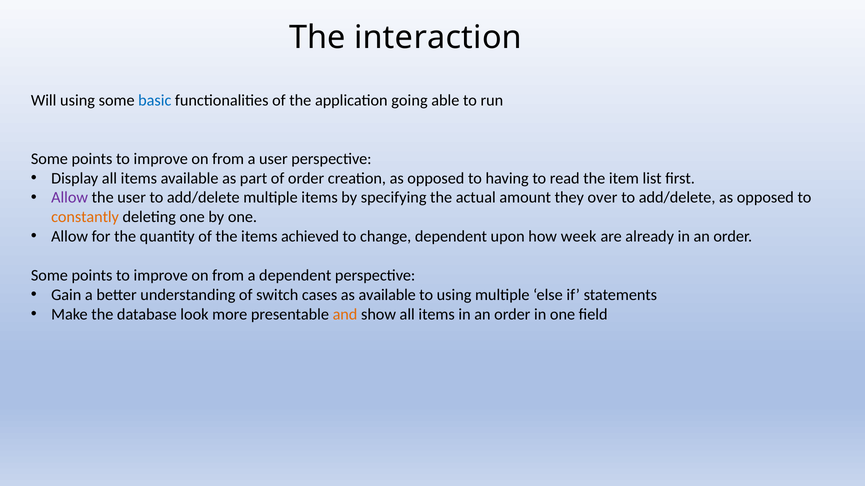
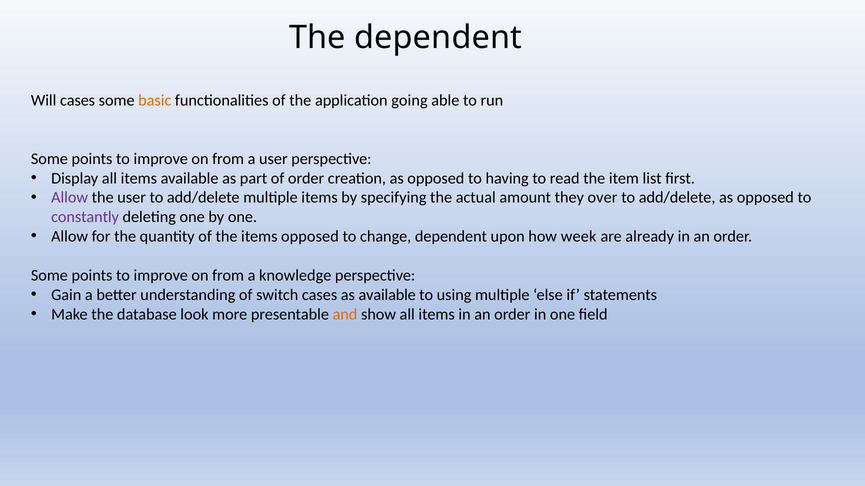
The interaction: interaction -> dependent
Will using: using -> cases
basic colour: blue -> orange
constantly colour: orange -> purple
items achieved: achieved -> opposed
a dependent: dependent -> knowledge
